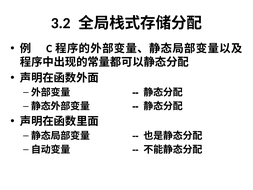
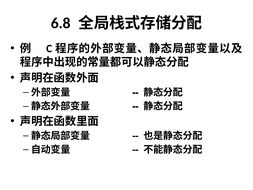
3.2: 3.2 -> 6.8
